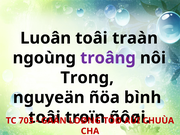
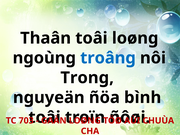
Luoân: Luoân -> Thaân
toâi traàn: traàn -> loøng
troâng colour: purple -> blue
